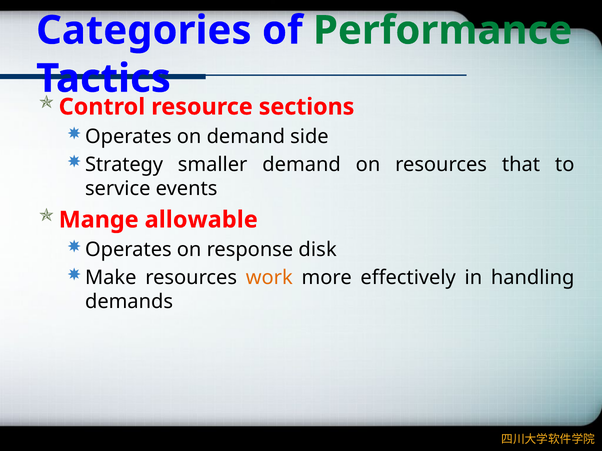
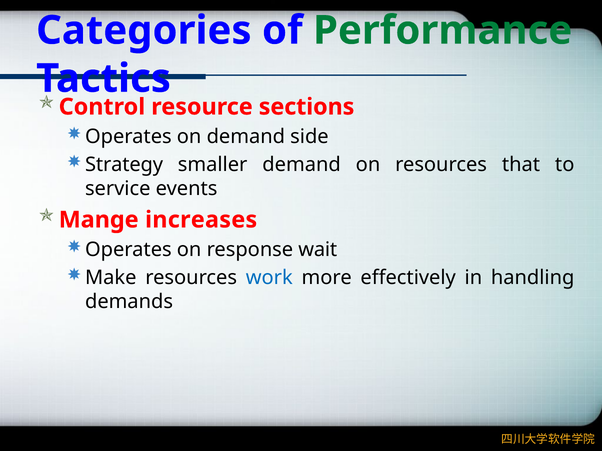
allowable: allowable -> increases
disk: disk -> wait
work colour: orange -> blue
